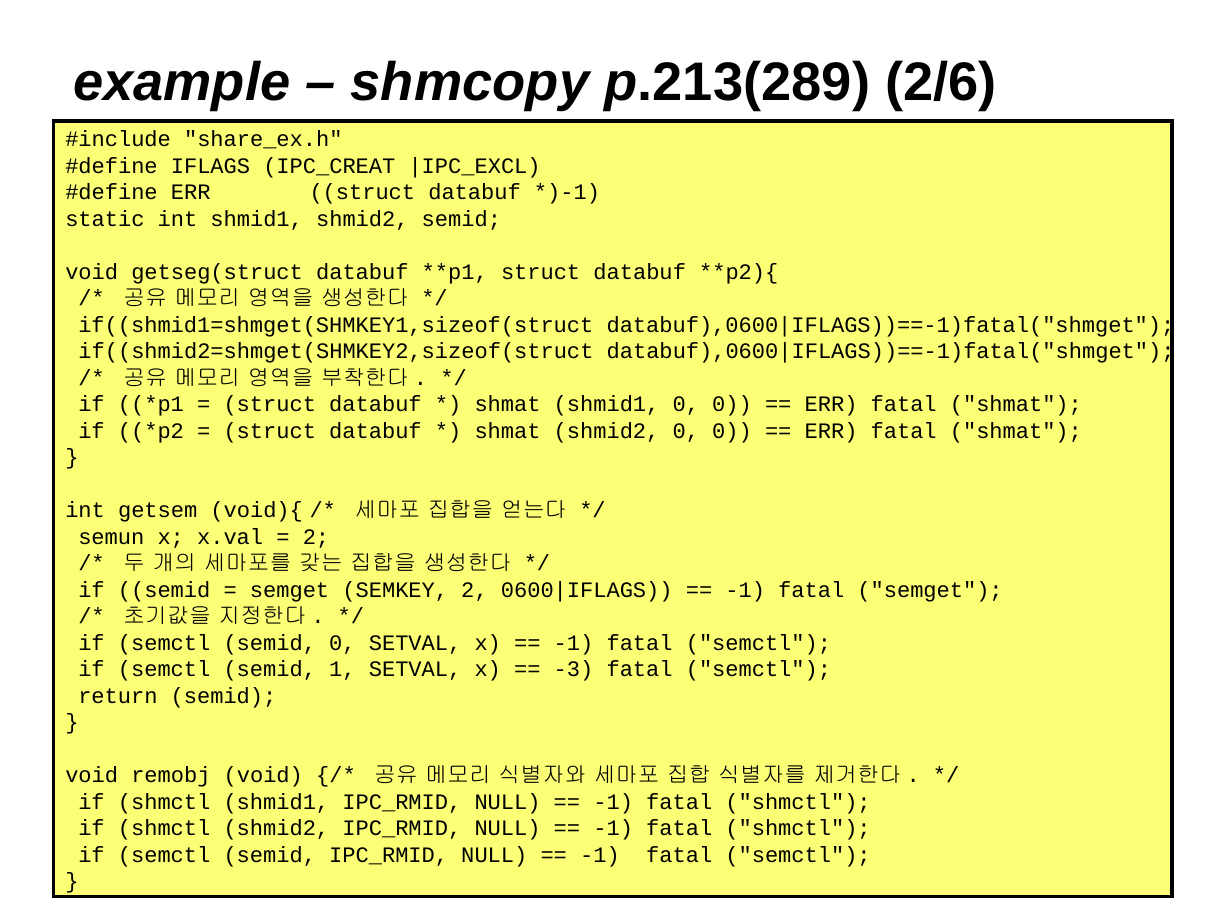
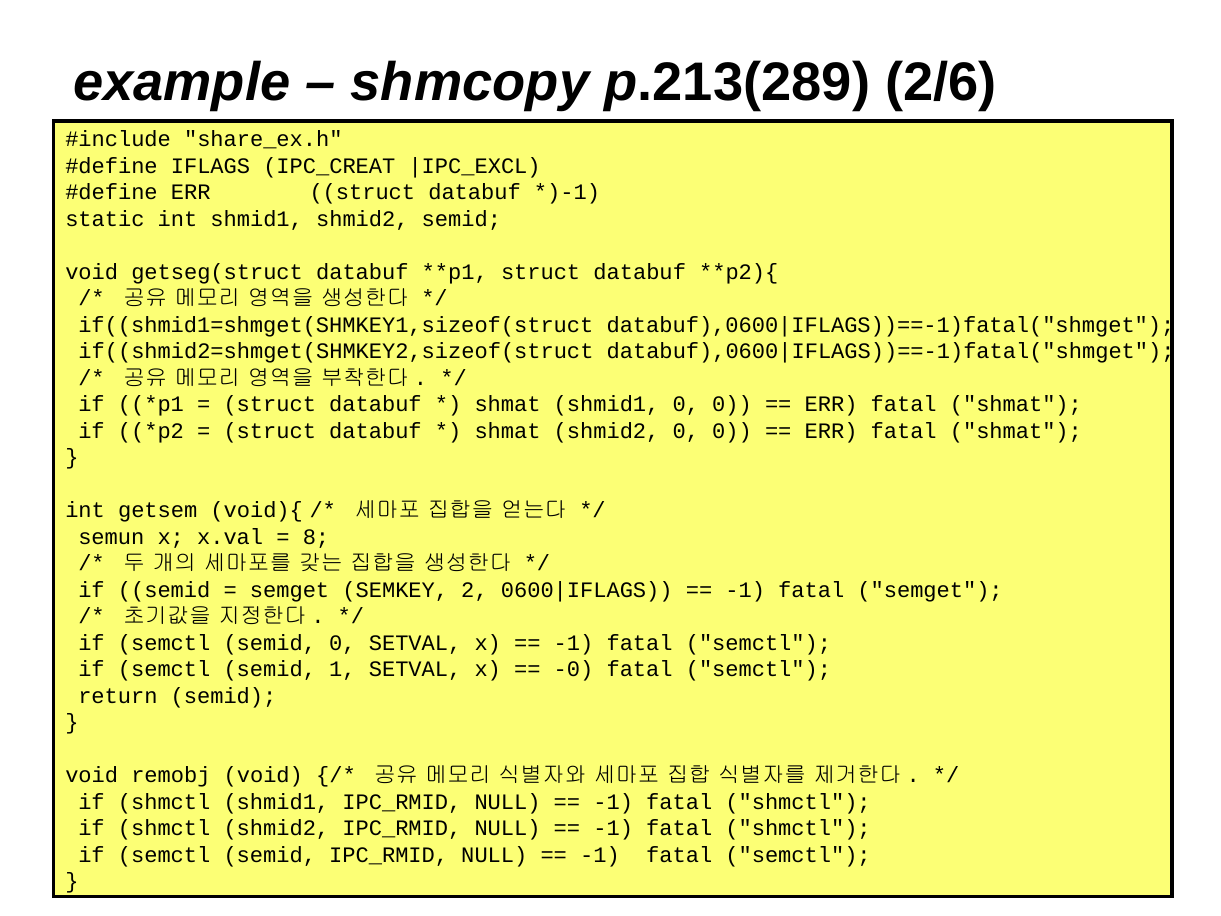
2 at (316, 537): 2 -> 8
-3: -3 -> -0
